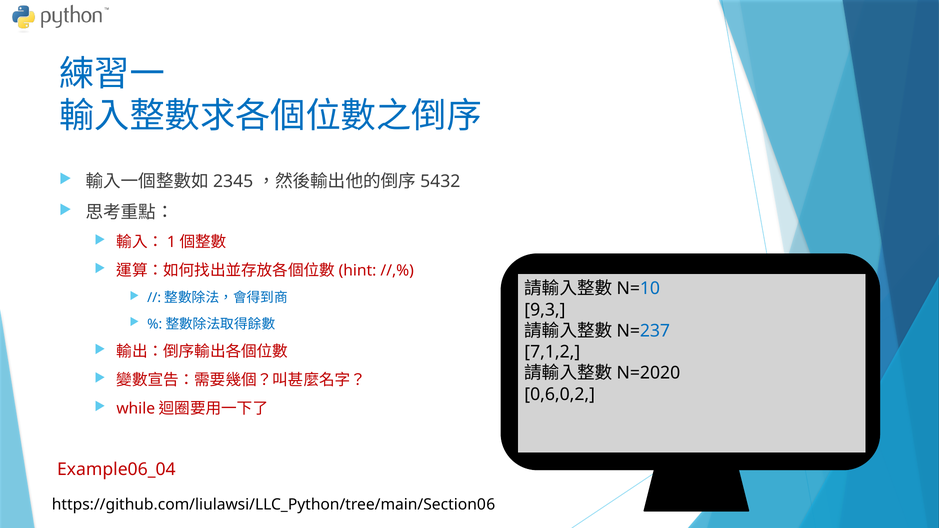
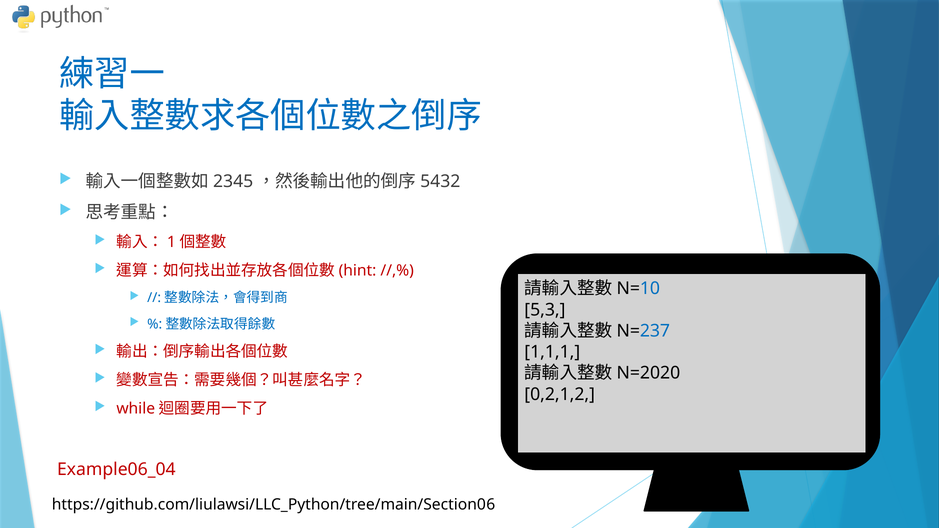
9,3: 9,3 -> 5,3
7,1,2: 7,1,2 -> 1,1,1
0,6,0,2: 0,6,0,2 -> 0,2,1,2
